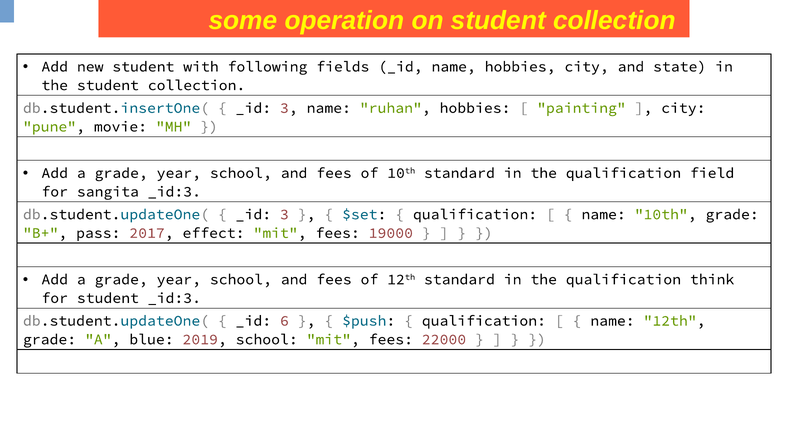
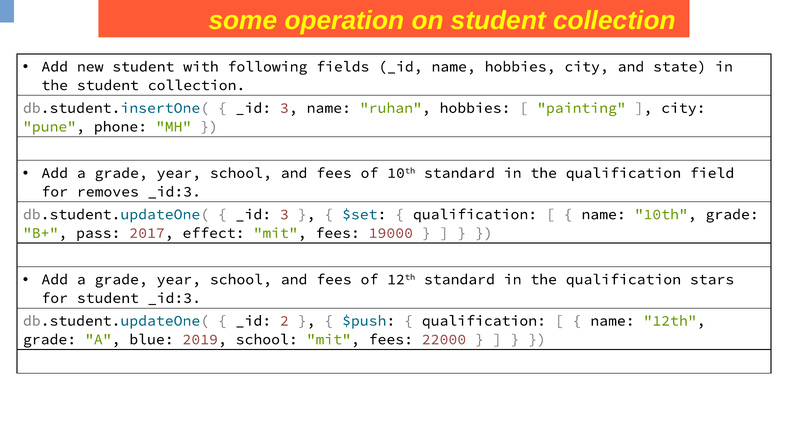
movie: movie -> phone
sangita: sangita -> removes
think: think -> stars
6: 6 -> 2
